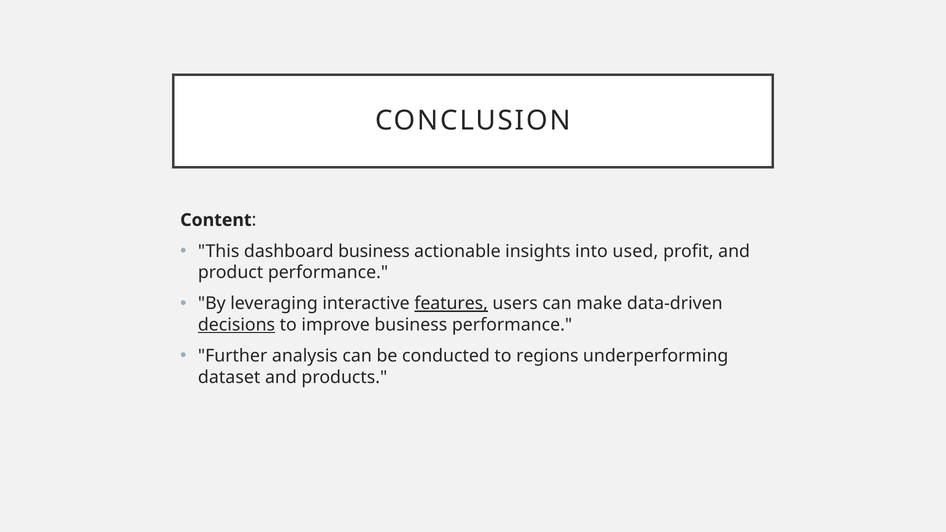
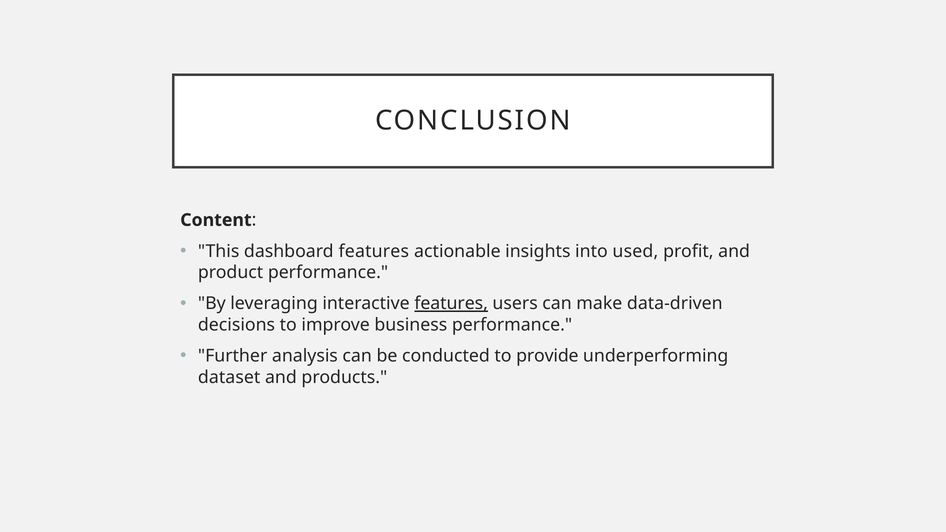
dashboard business: business -> features
decisions underline: present -> none
regions: regions -> provide
